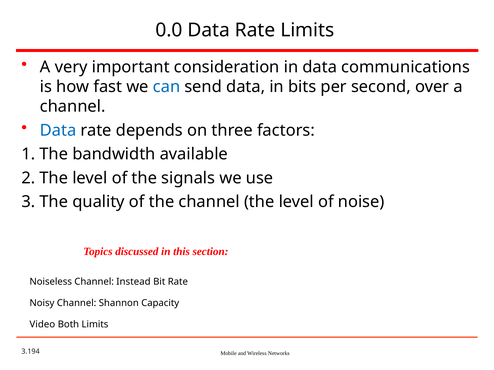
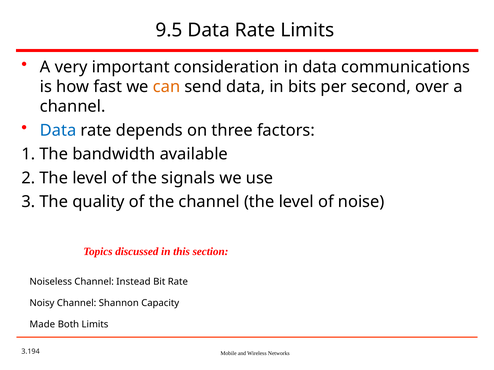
0.0: 0.0 -> 9.5
can colour: blue -> orange
Video: Video -> Made
